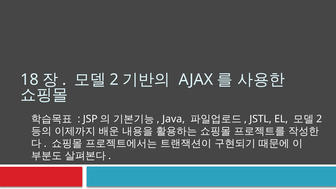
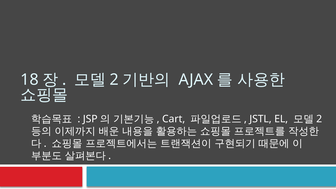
Java: Java -> Cart
